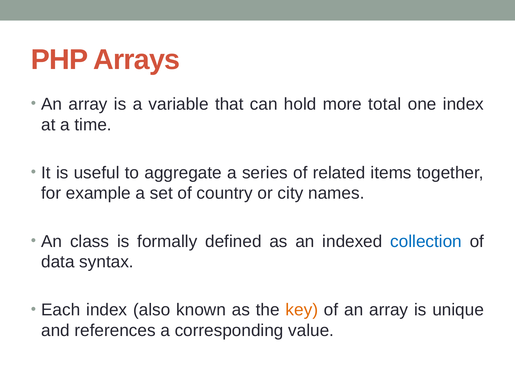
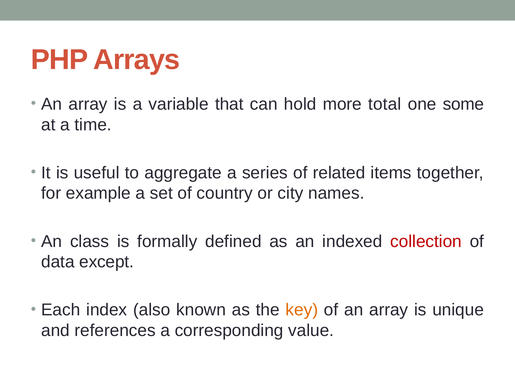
one index: index -> some
collection colour: blue -> red
syntax: syntax -> except
